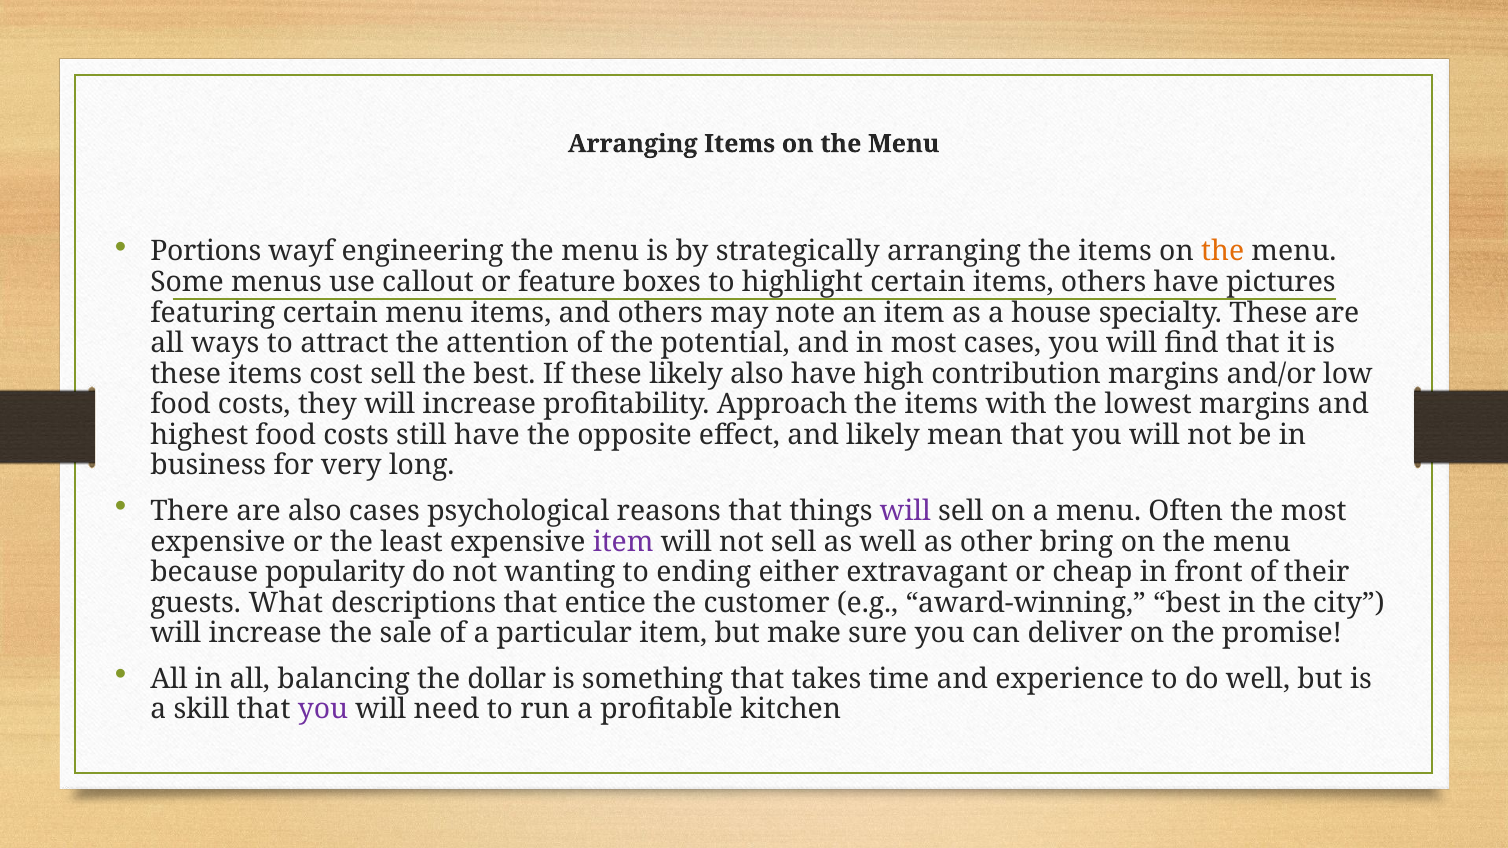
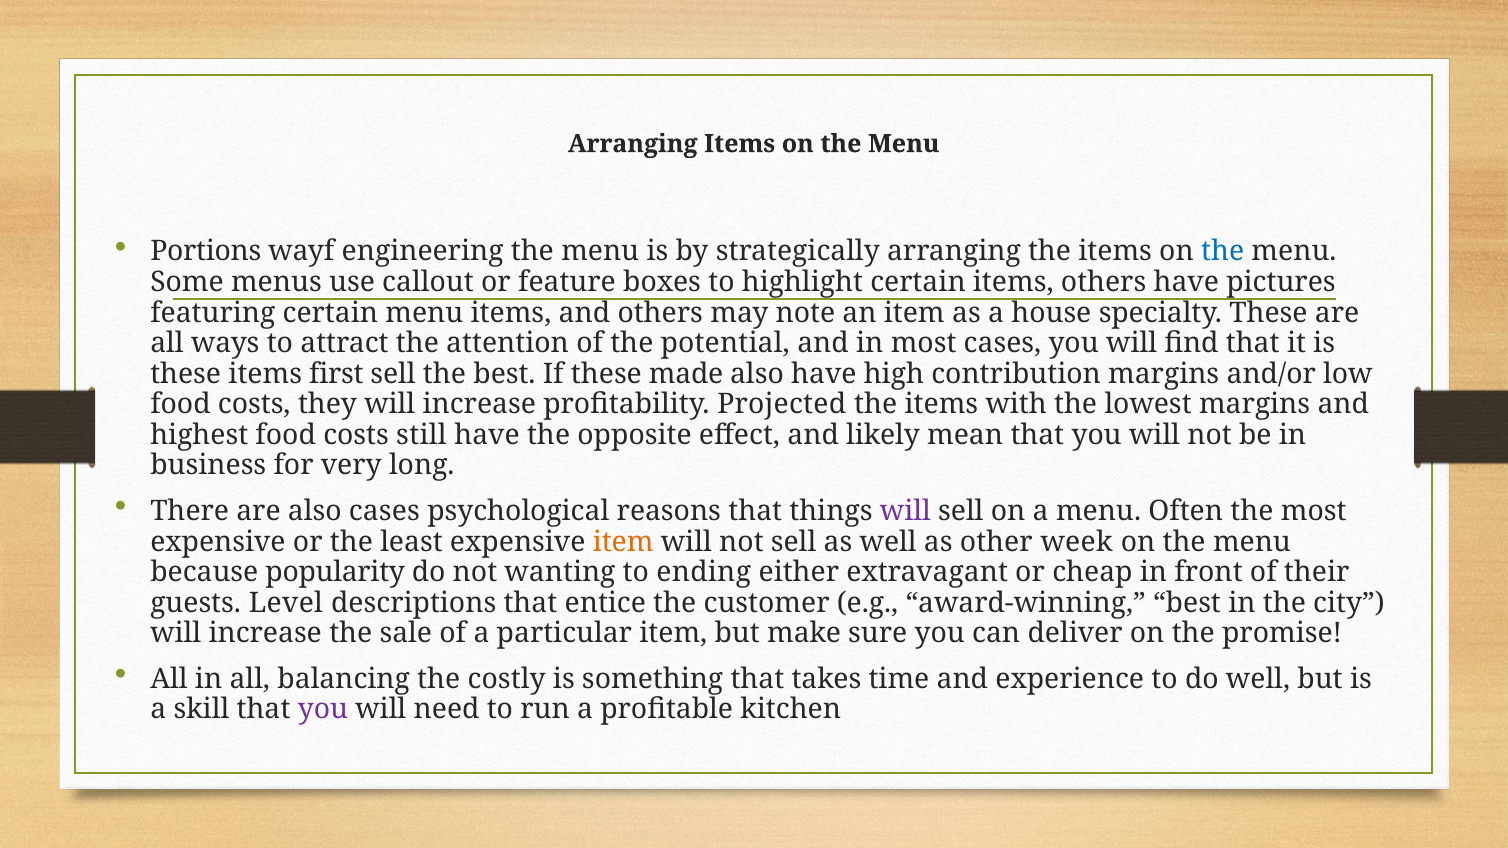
the at (1223, 252) colour: orange -> blue
cost: cost -> first
these likely: likely -> made
Approach: Approach -> Projected
item at (623, 542) colour: purple -> orange
bring: bring -> week
What: What -> Level
dollar: dollar -> costly
